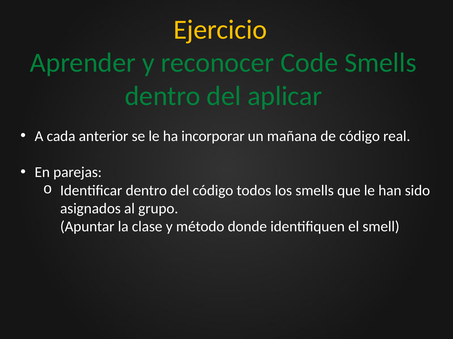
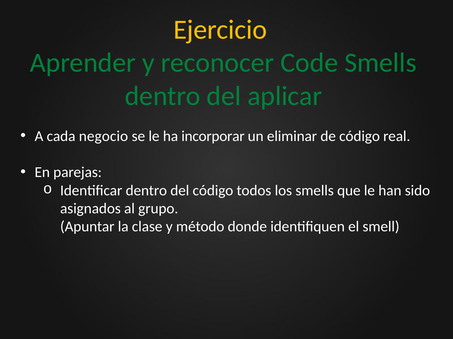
anterior: anterior -> negocio
mañana: mañana -> eliminar
